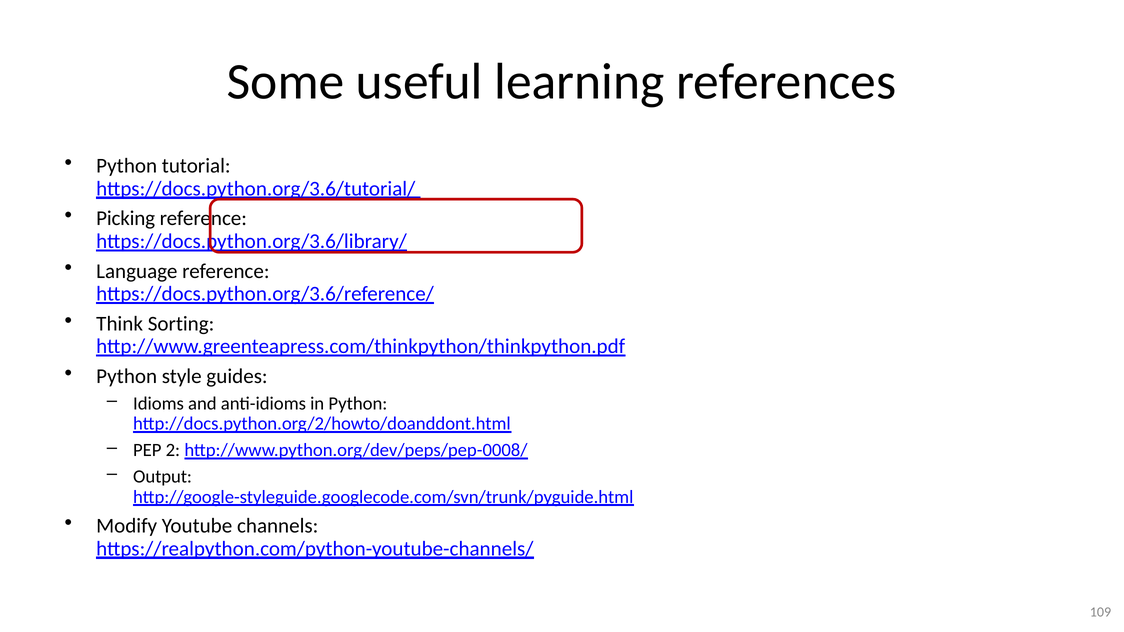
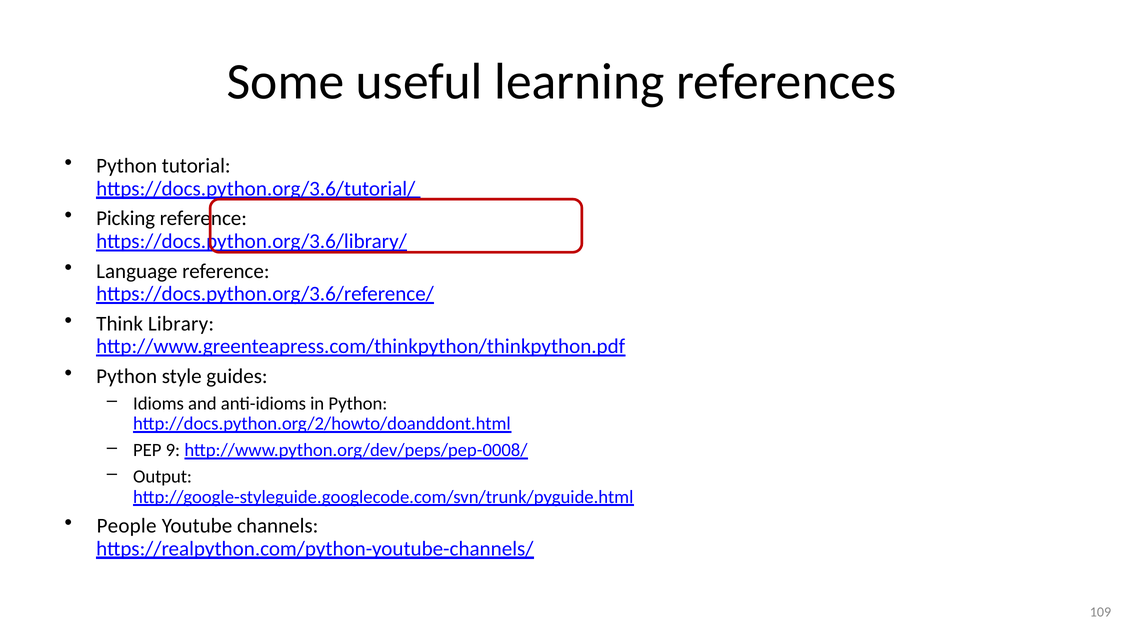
Sorting: Sorting -> Library
2: 2 -> 9
Modify: Modify -> People
